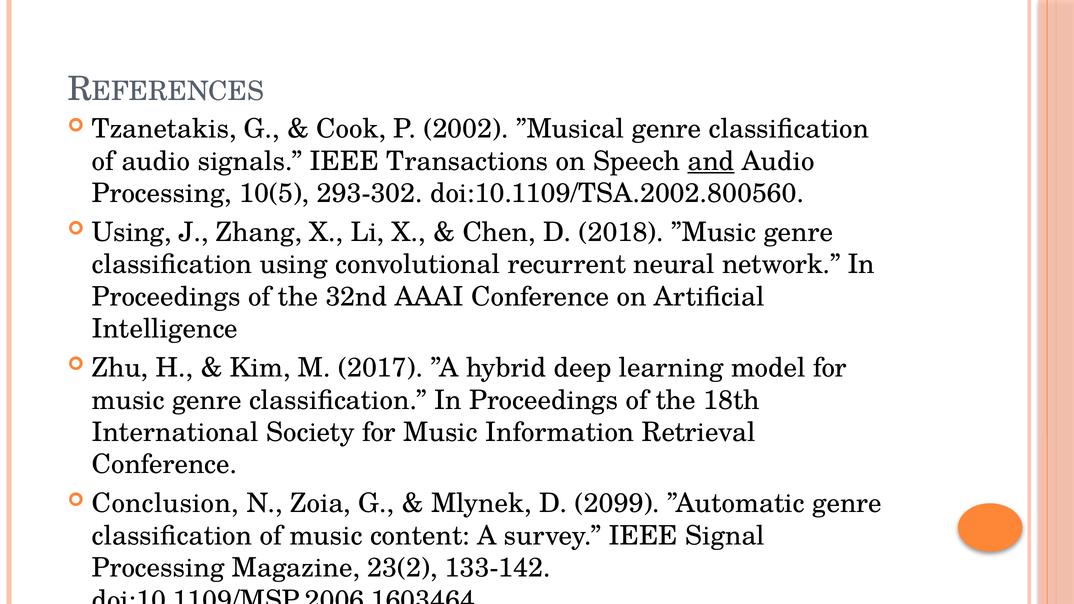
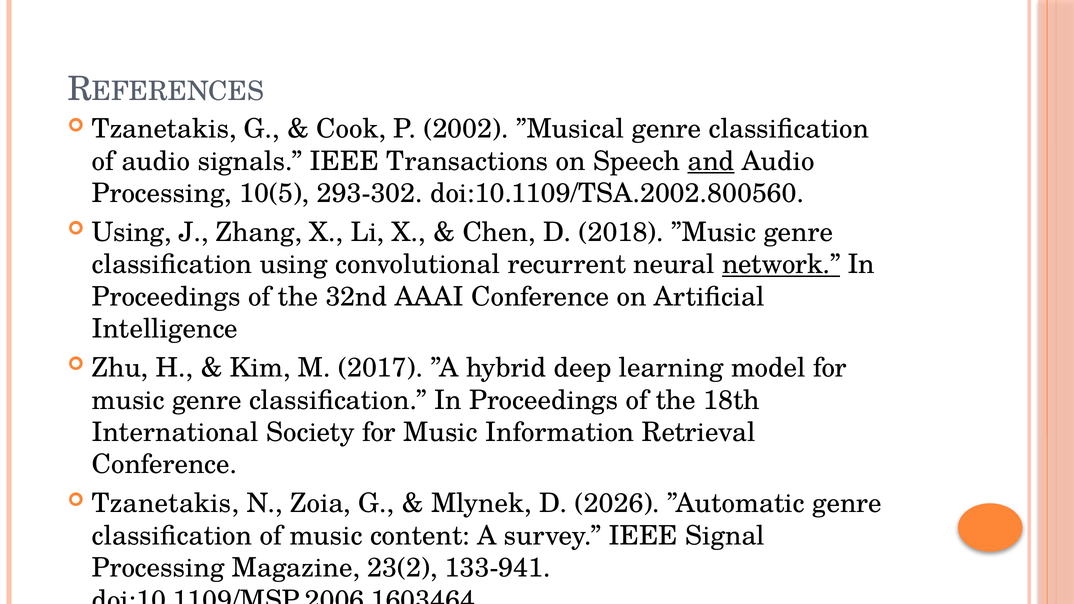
network underline: none -> present
Conclusion at (165, 504): Conclusion -> Tzanetakis
2099: 2099 -> 2026
133-142: 133-142 -> 133-941
